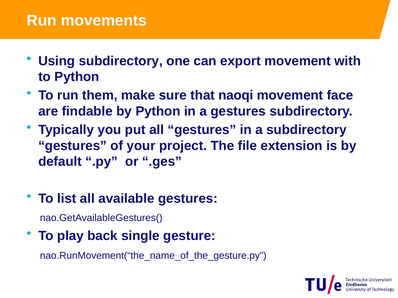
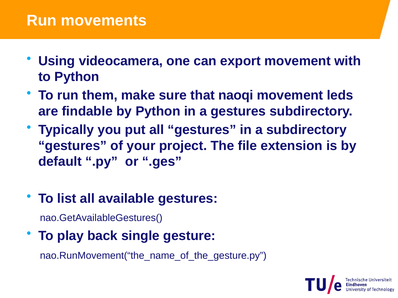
Using subdirectory: subdirectory -> videocamera
face: face -> leds
